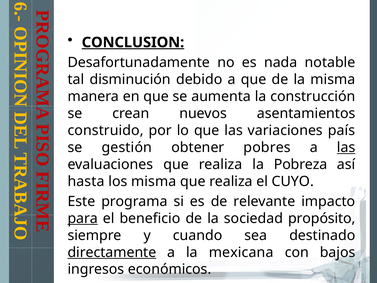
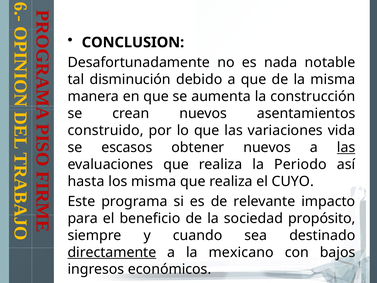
CONCLUSION underline: present -> none
país: país -> vida
gestión: gestión -> escasos
obtener pobres: pobres -> nuevos
Pobreza: Pobreza -> Periodo
para underline: present -> none
mexicana: mexicana -> mexicano
